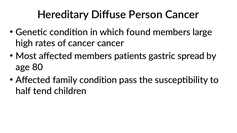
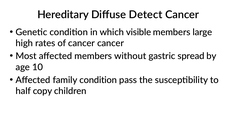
Person: Person -> Detect
found: found -> visible
patients: patients -> without
80: 80 -> 10
tend: tend -> copy
